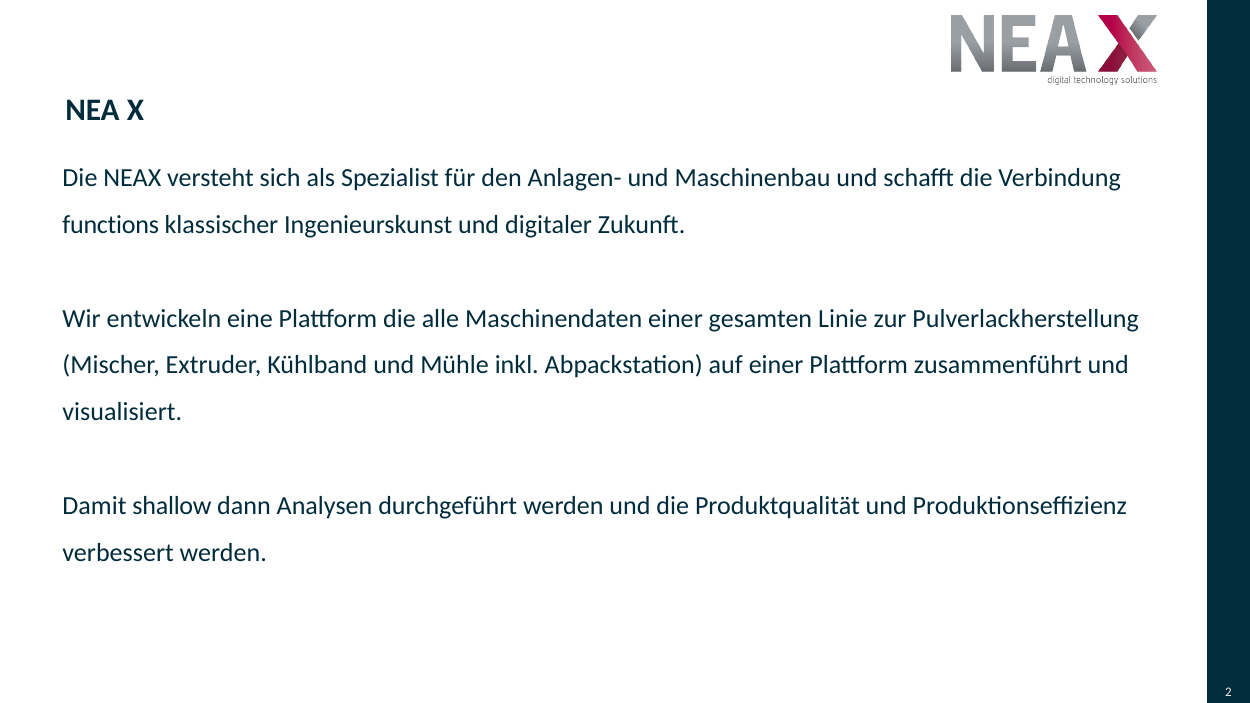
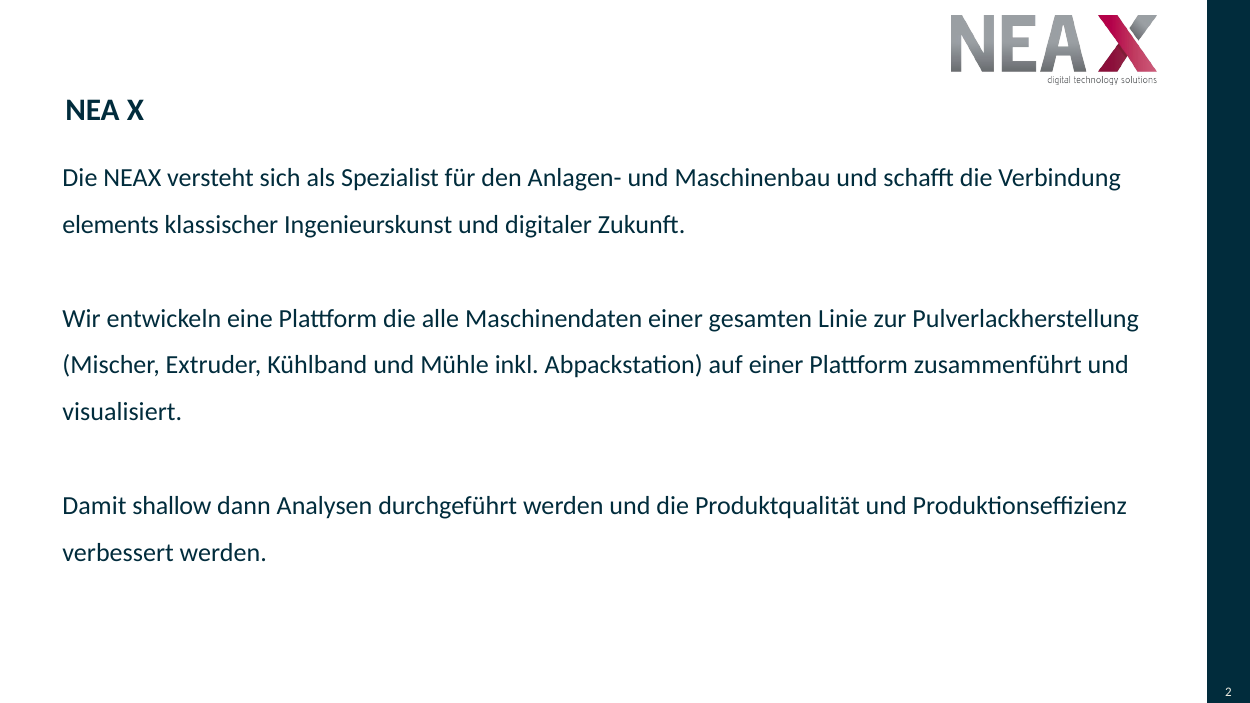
functions: functions -> elements
